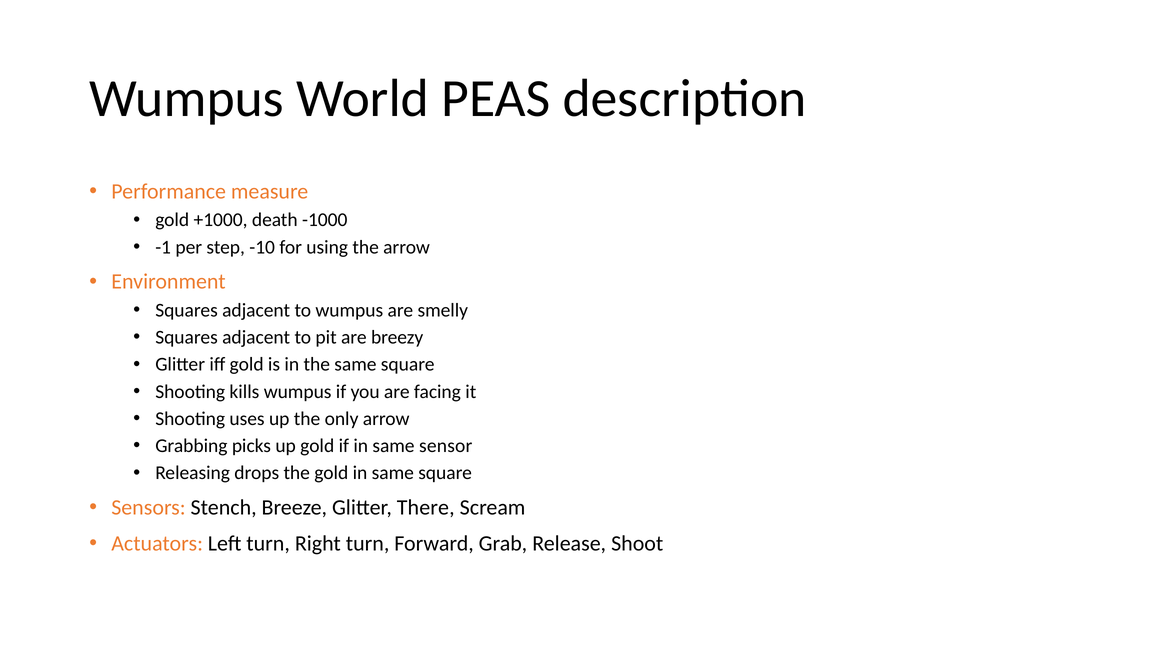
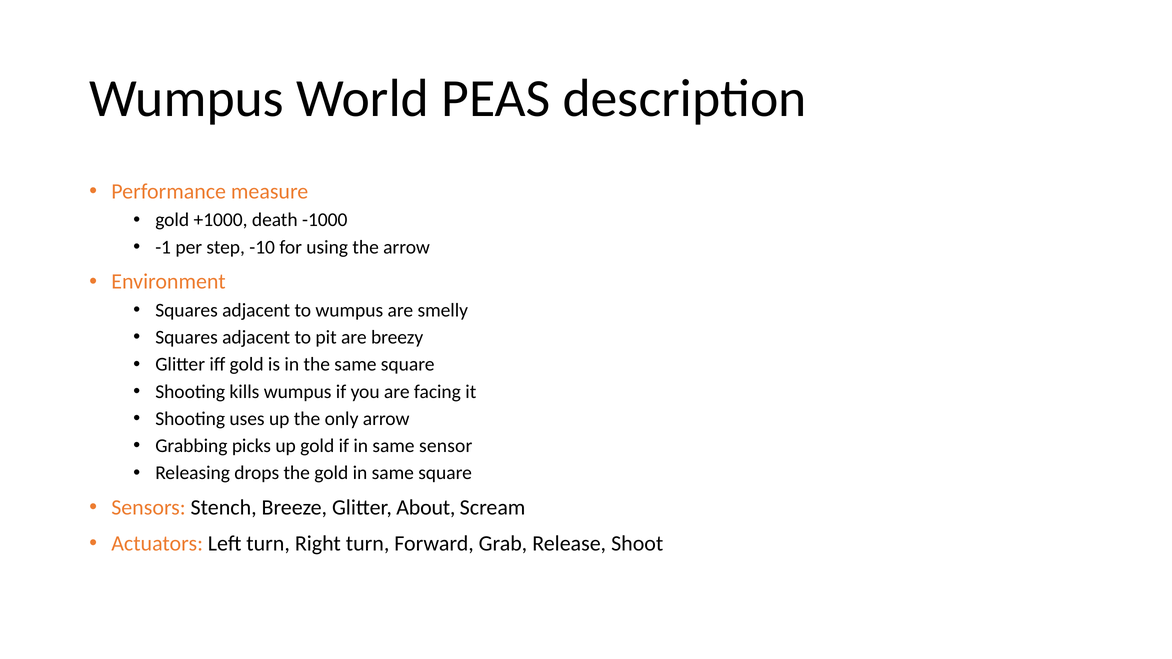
There: There -> About
